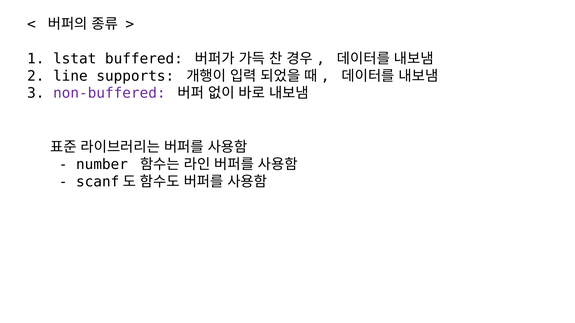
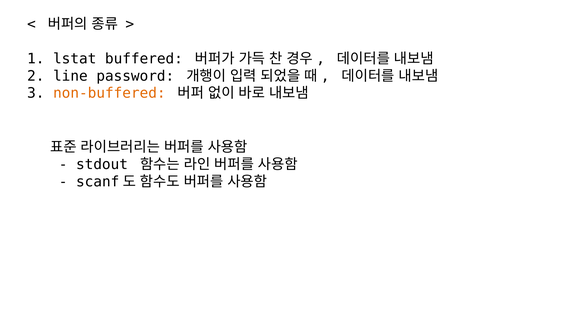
supports: supports -> password
non-buffered colour: purple -> orange
number: number -> stdout
